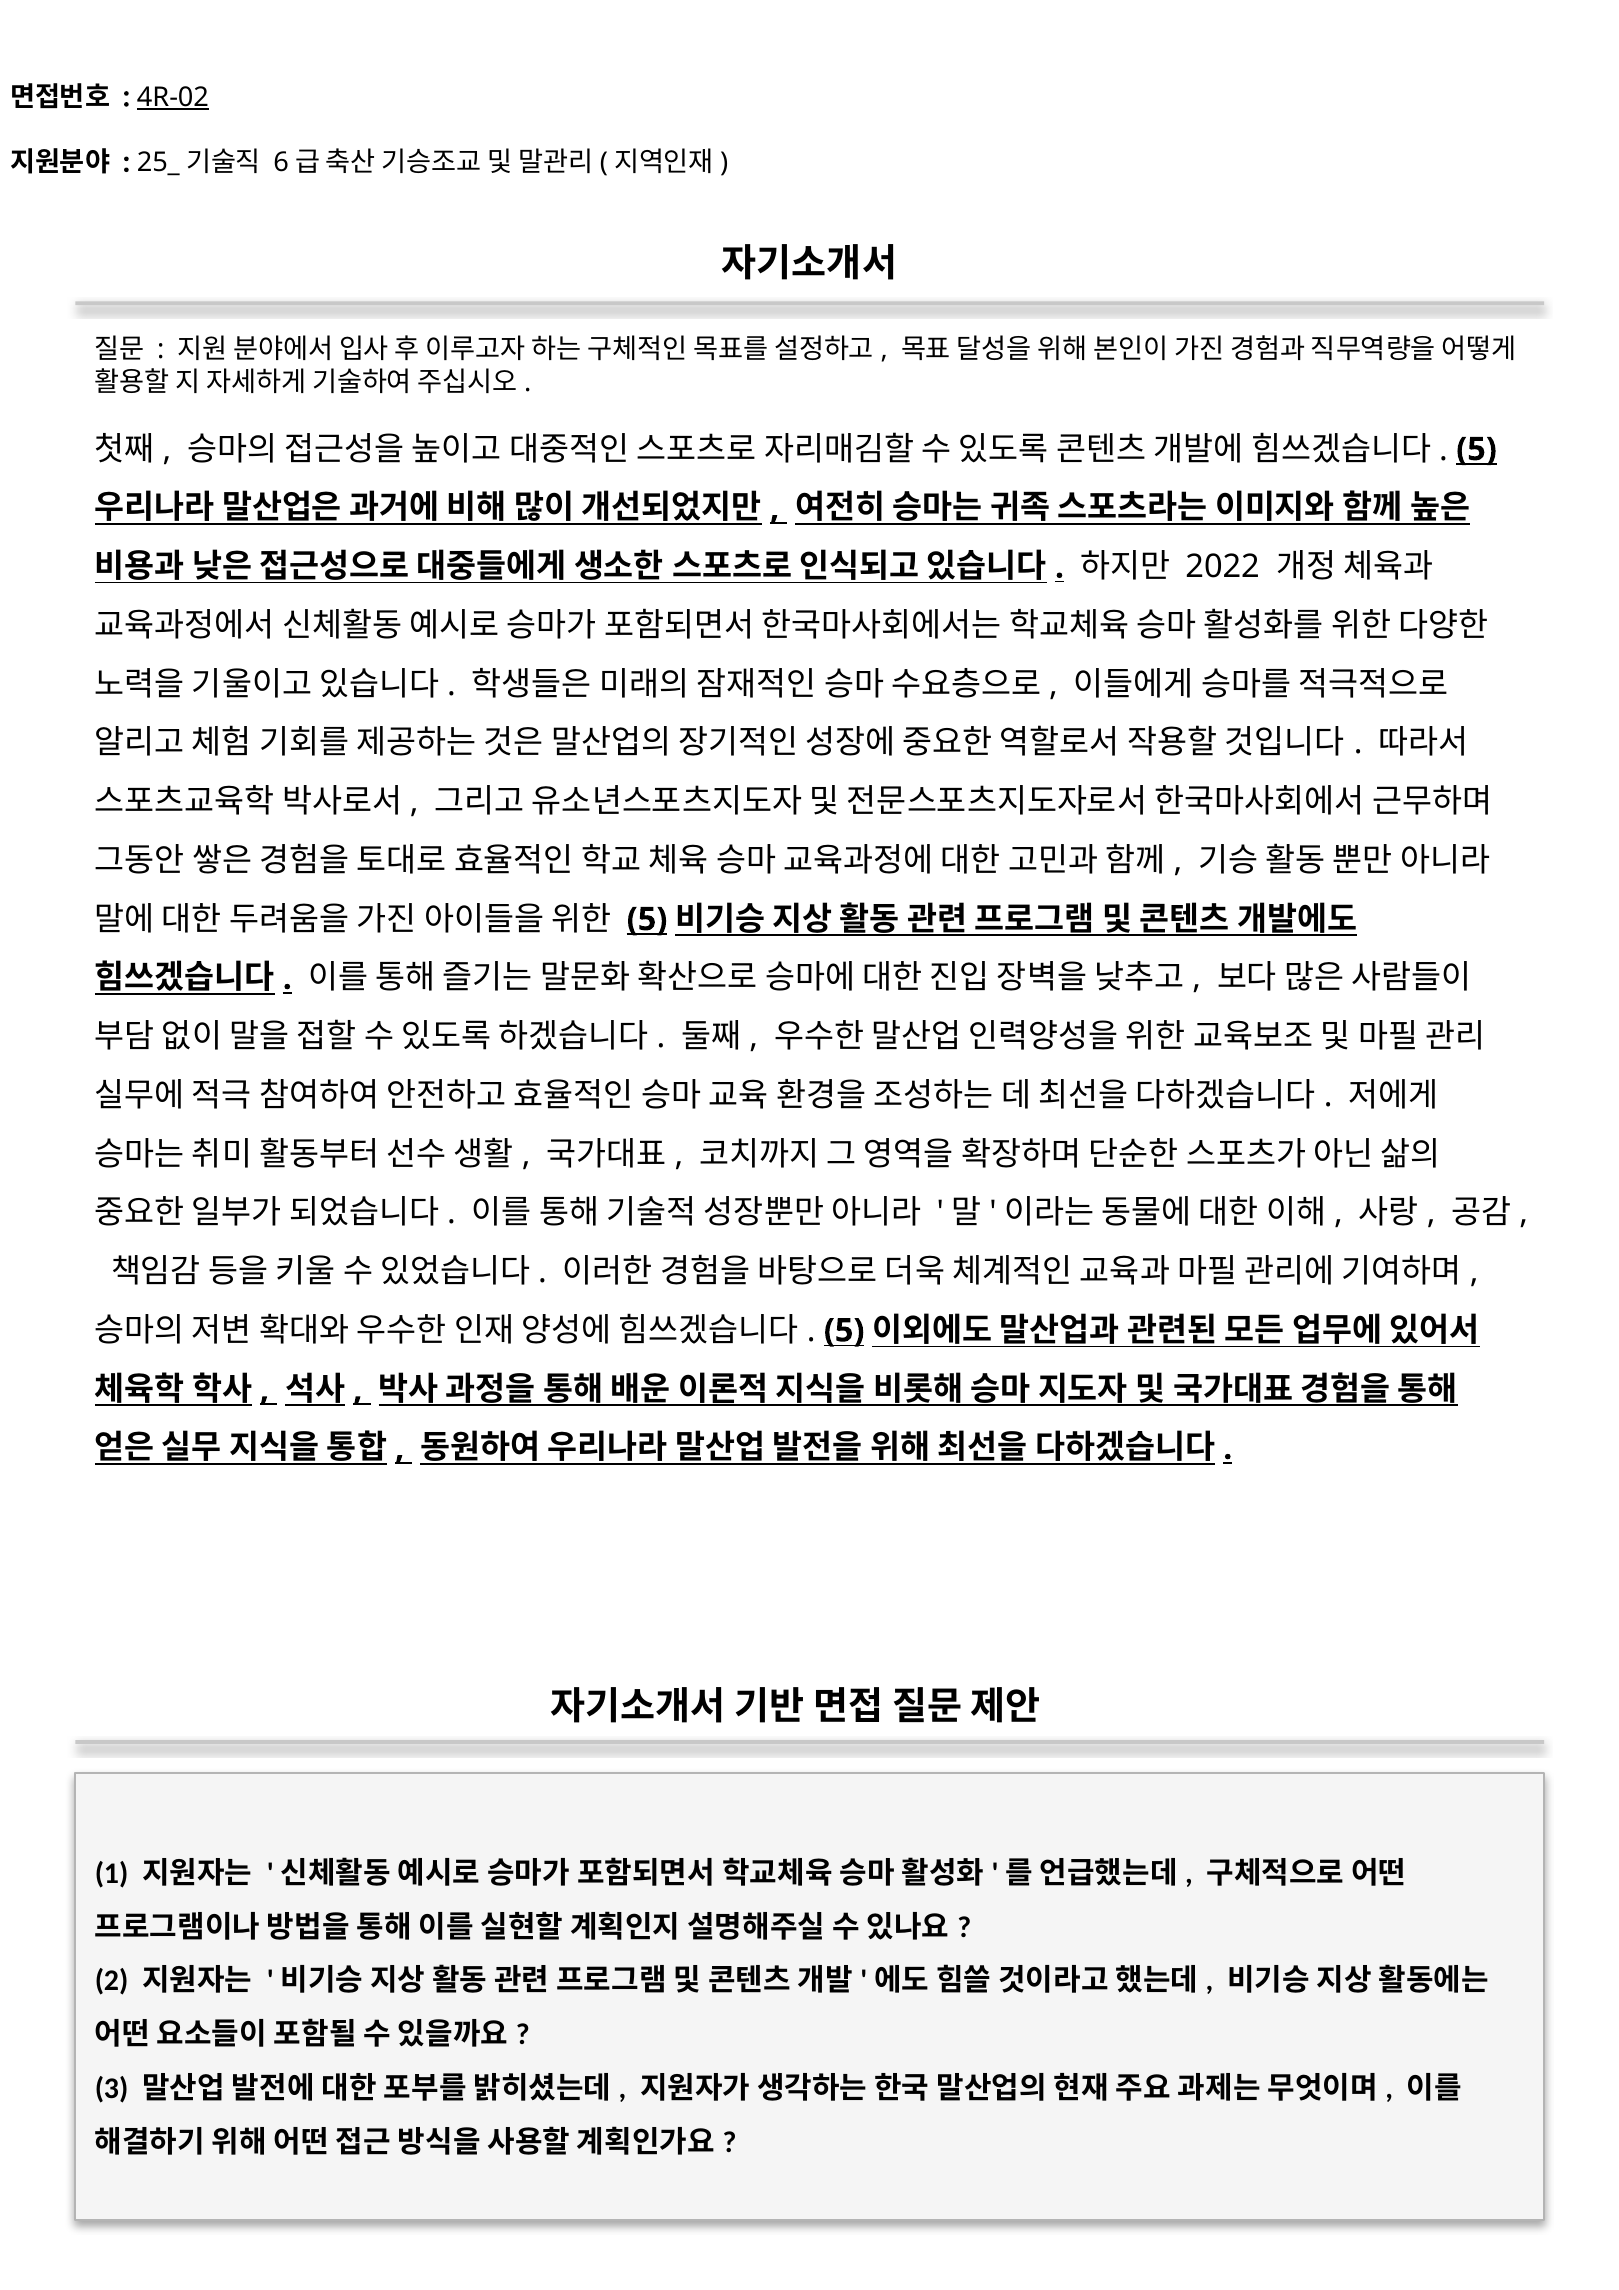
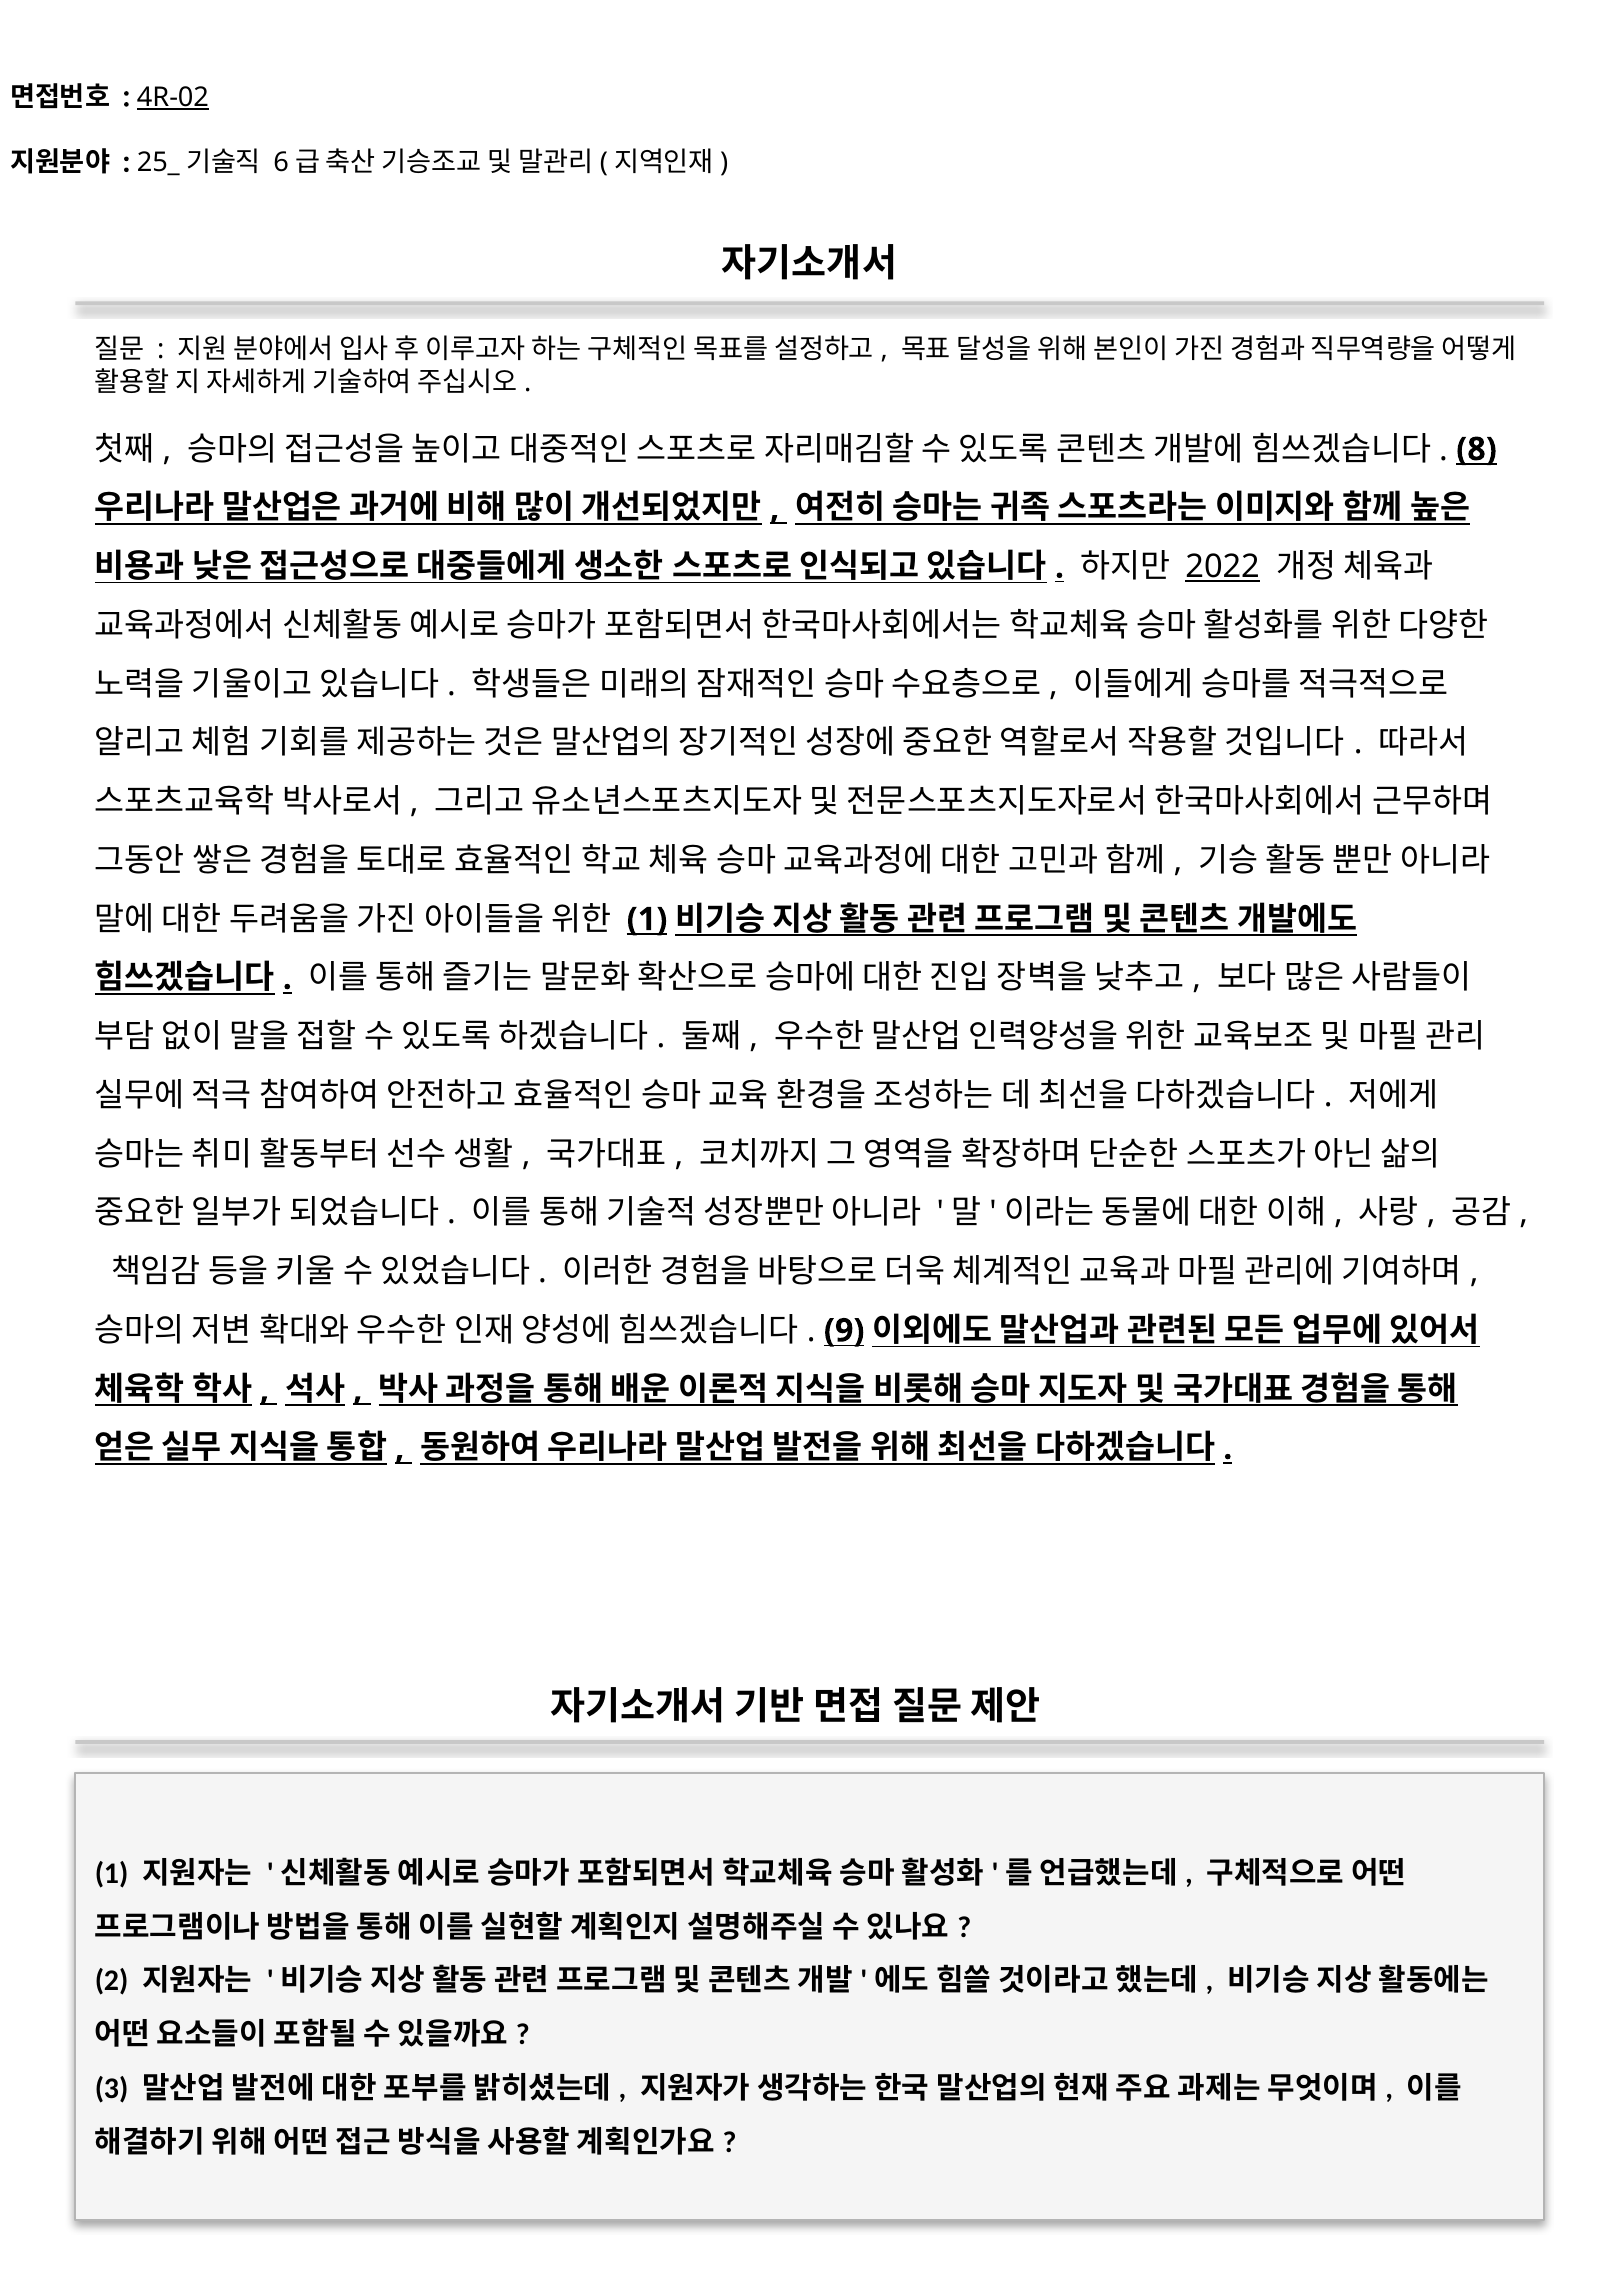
5 at (1477, 449): 5 -> 8
2022 underline: none -> present
5 at (647, 919): 5 -> 1
5 at (844, 1330): 5 -> 9
